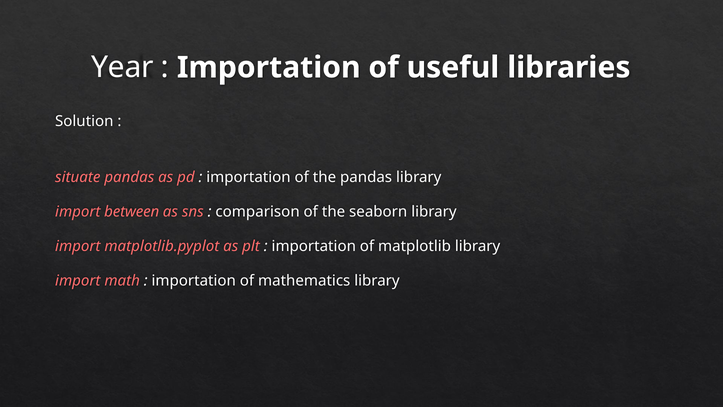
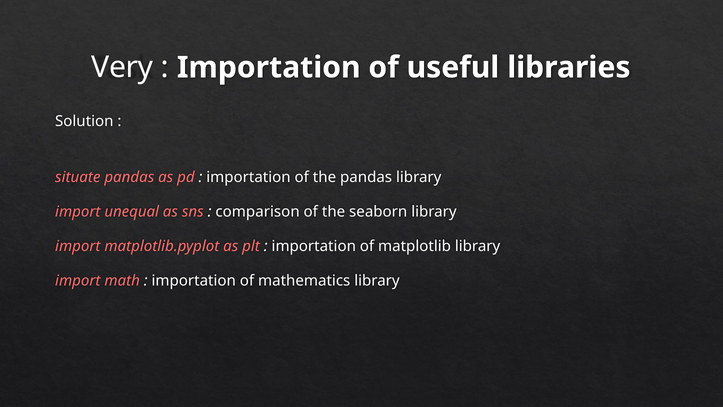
Year: Year -> Very
between: between -> unequal
